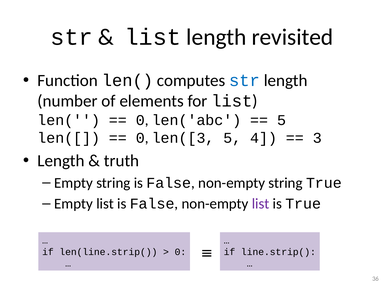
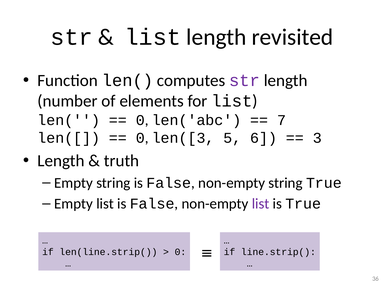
str at (245, 81) colour: blue -> purple
5 at (282, 120): 5 -> 7
4: 4 -> 6
